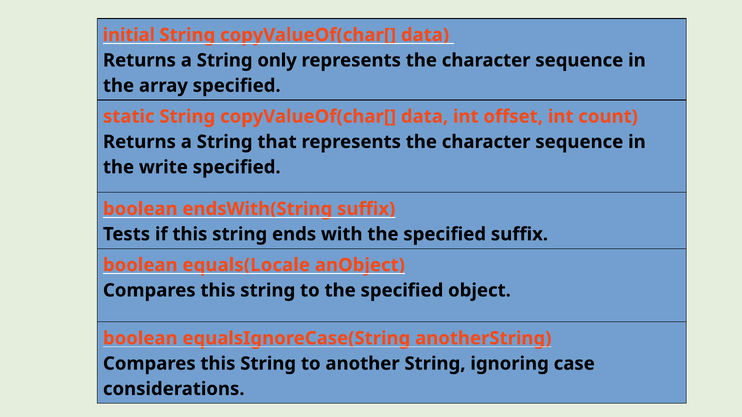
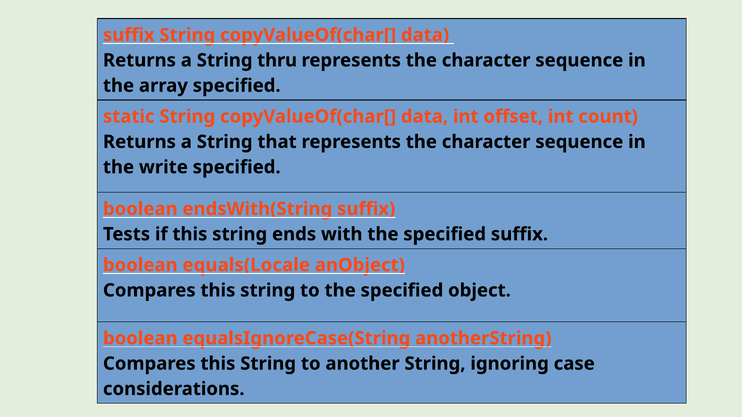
initial at (129, 35): initial -> suffix
only: only -> thru
